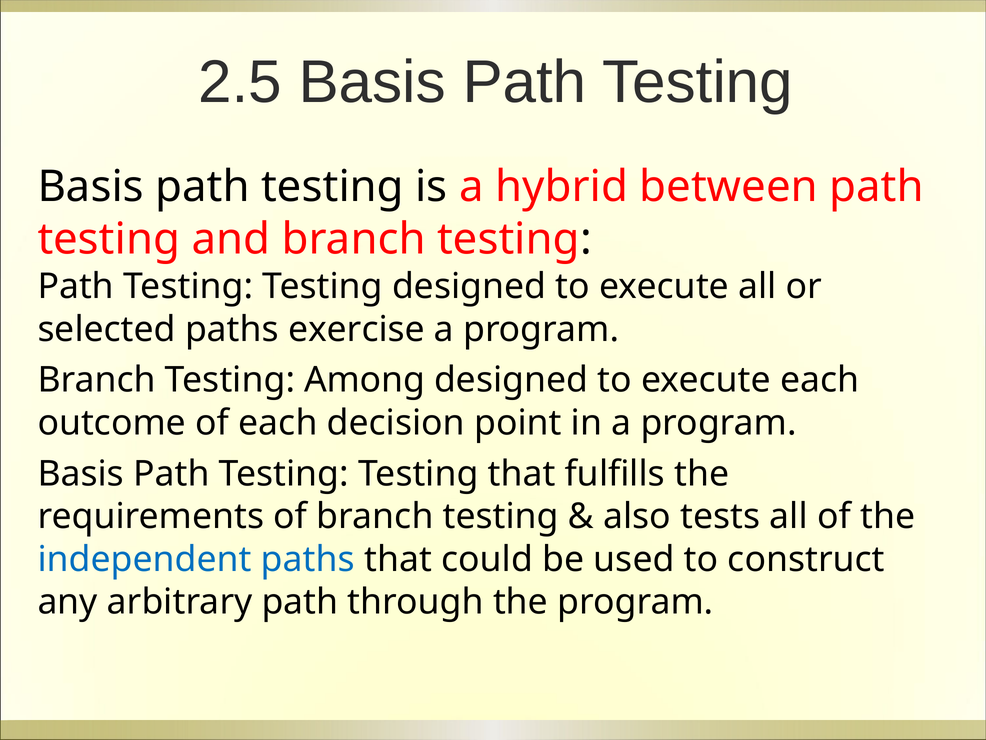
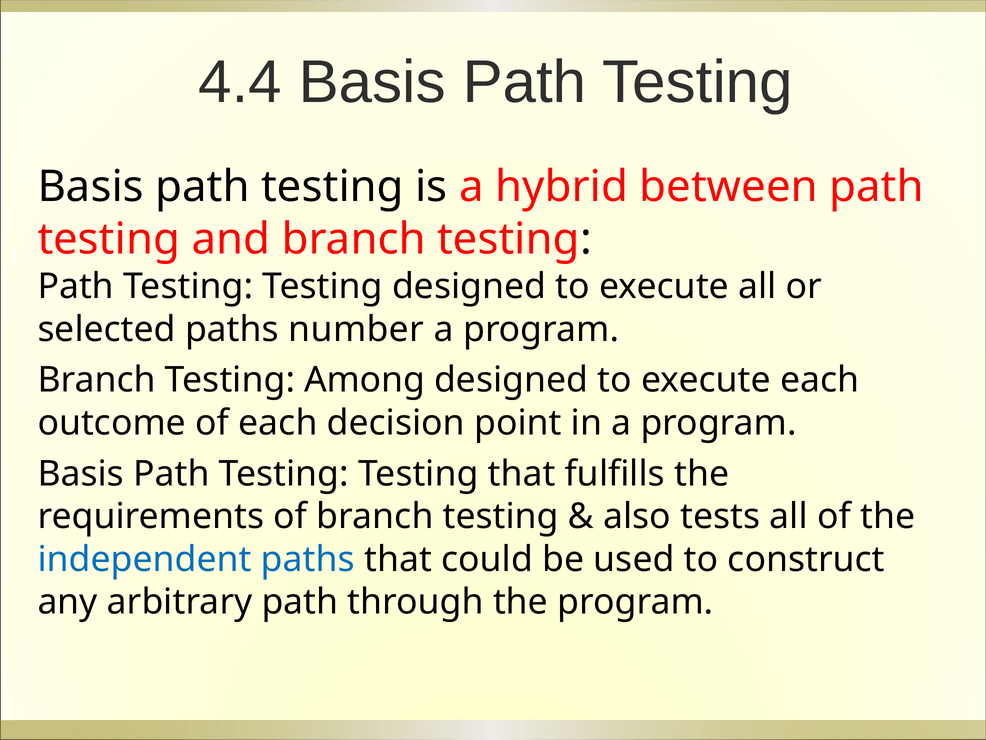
2.5: 2.5 -> 4.4
exercise: exercise -> number
